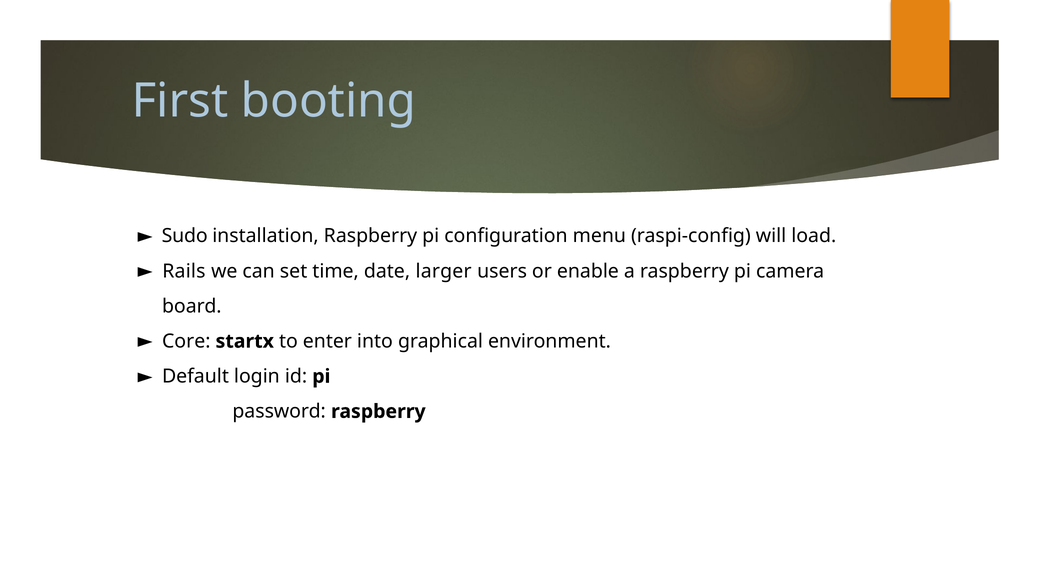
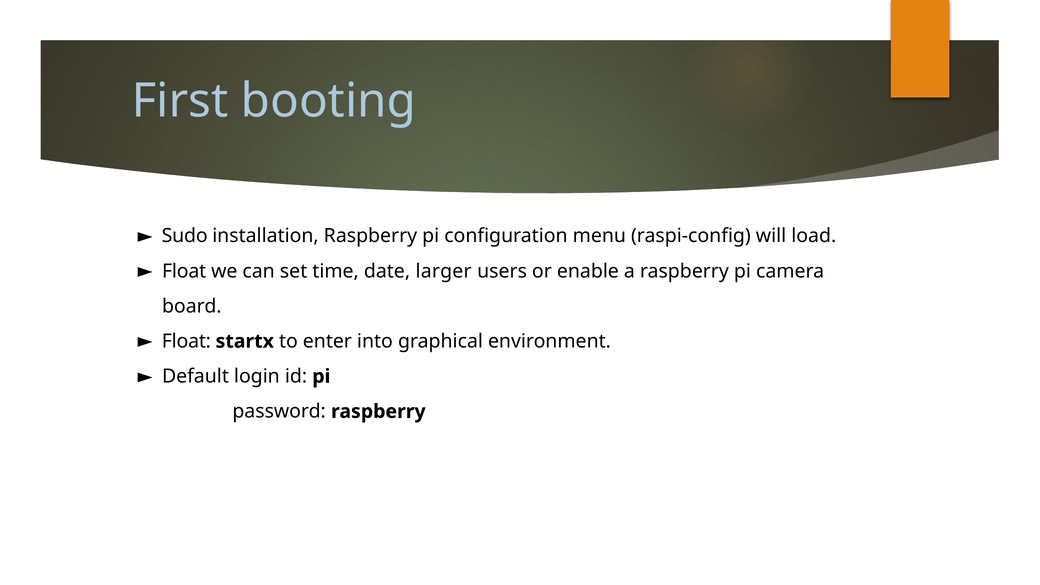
Rails at (184, 271): Rails -> Float
Core at (186, 341): Core -> Float
